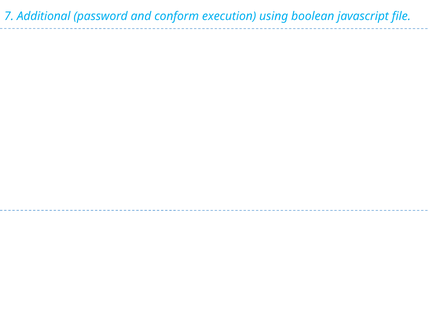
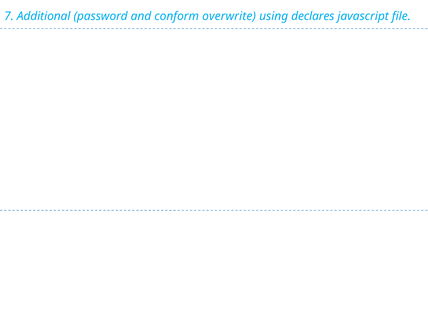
execution: execution -> overwrite
boolean: boolean -> declares
